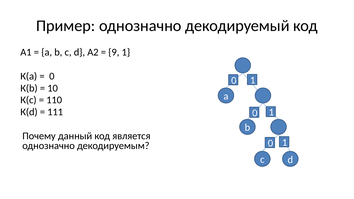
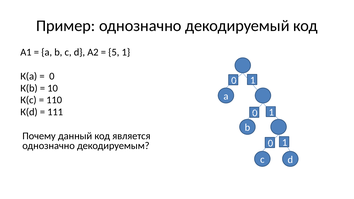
9: 9 -> 5
